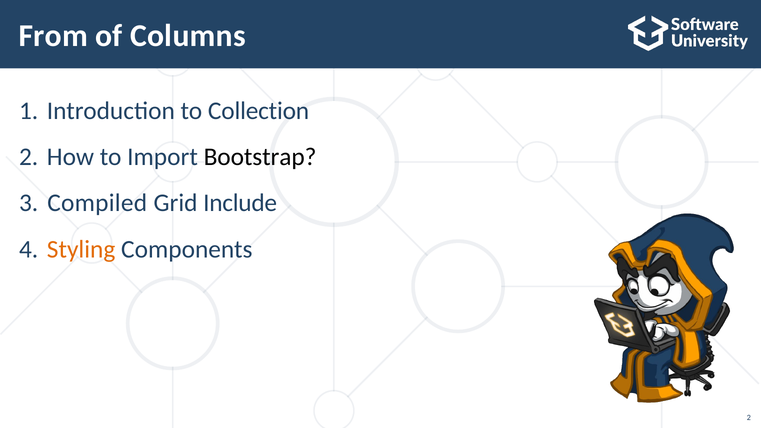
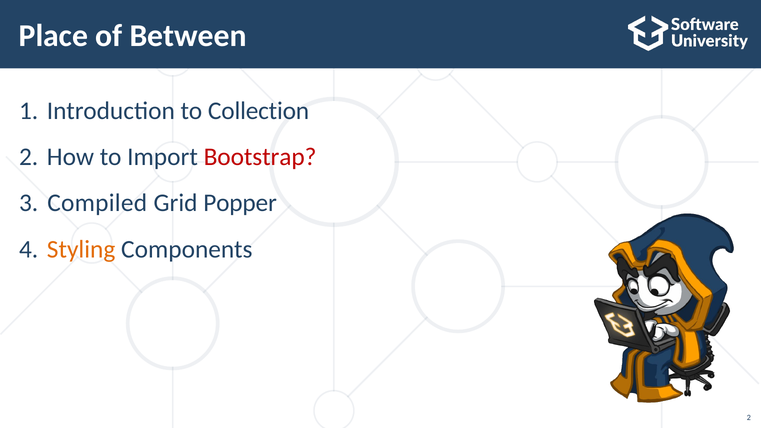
From: From -> Place
Columns: Columns -> Between
Bootstrap colour: black -> red
Include: Include -> Popper
